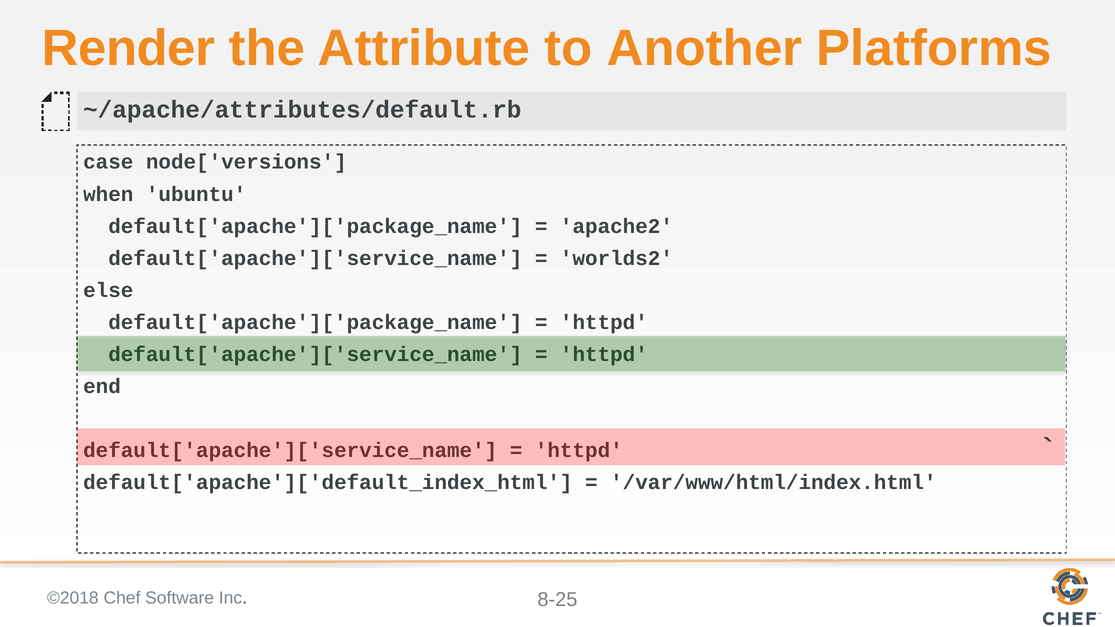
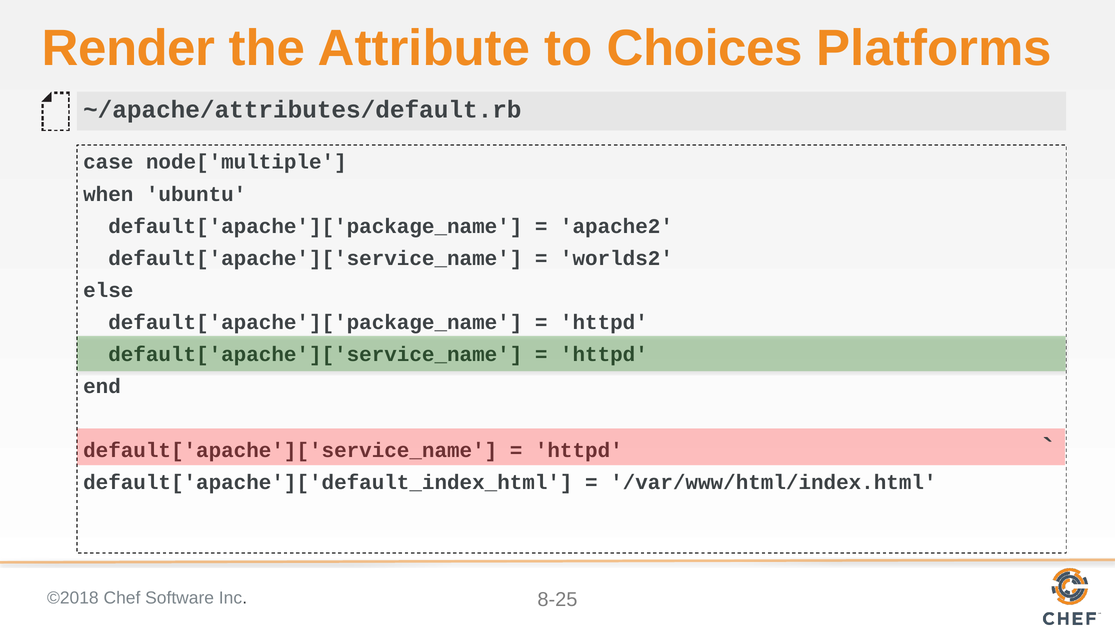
Another: Another -> Choices
node['versions: node['versions -> node['multiple
